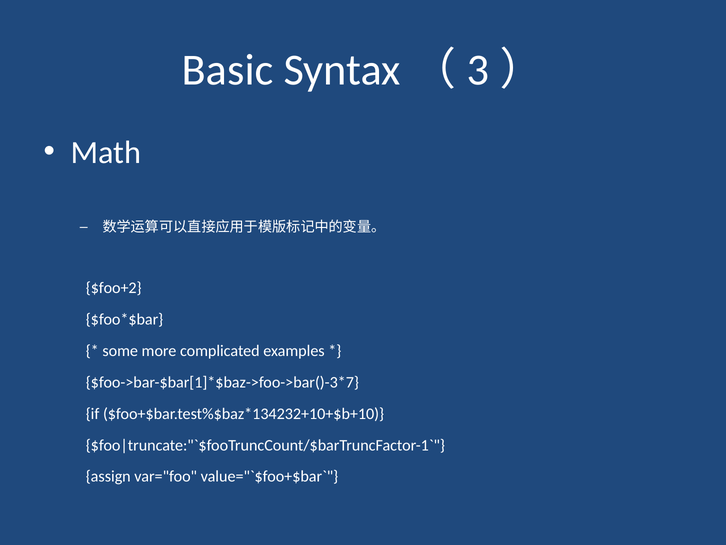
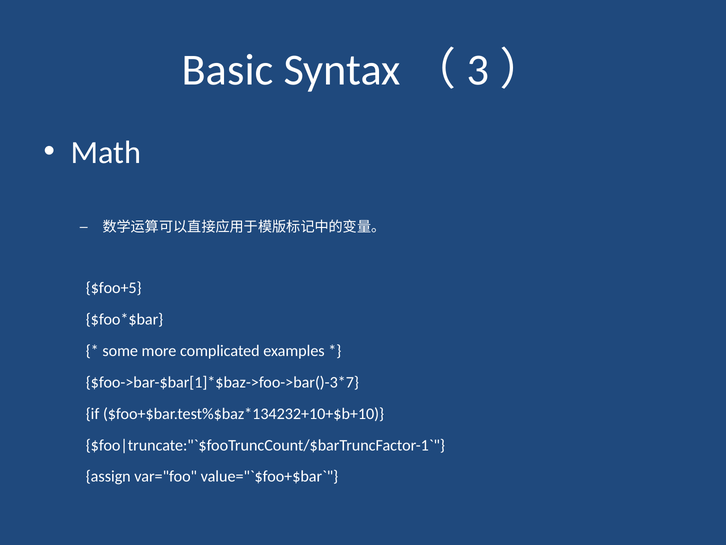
$foo+2: $foo+2 -> $foo+5
